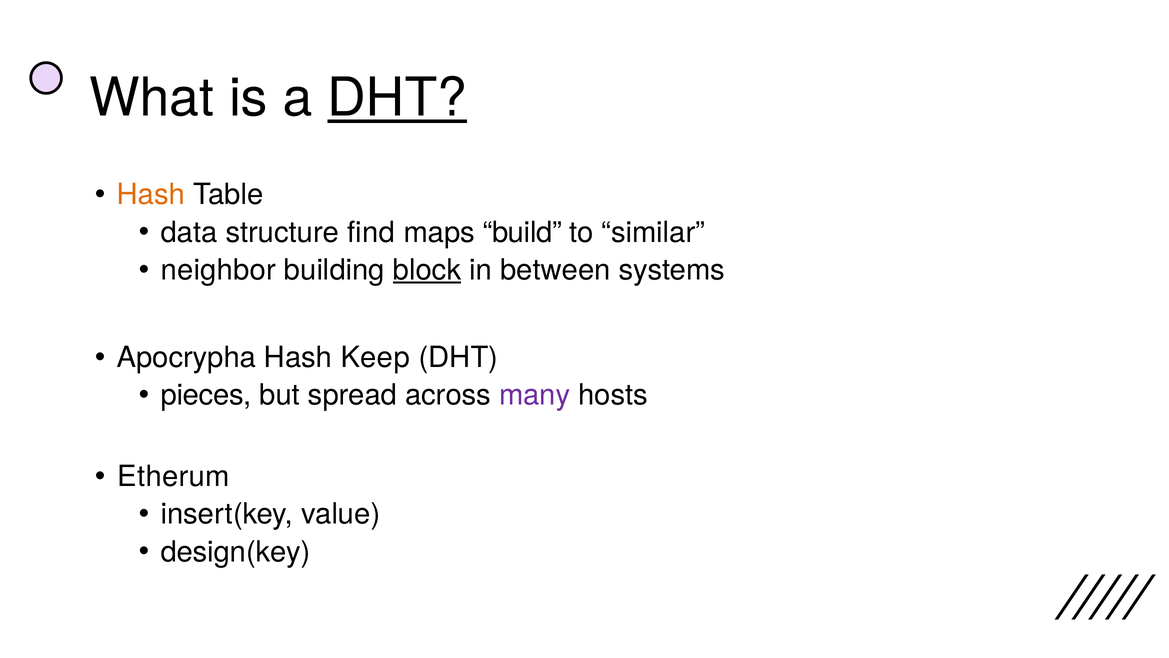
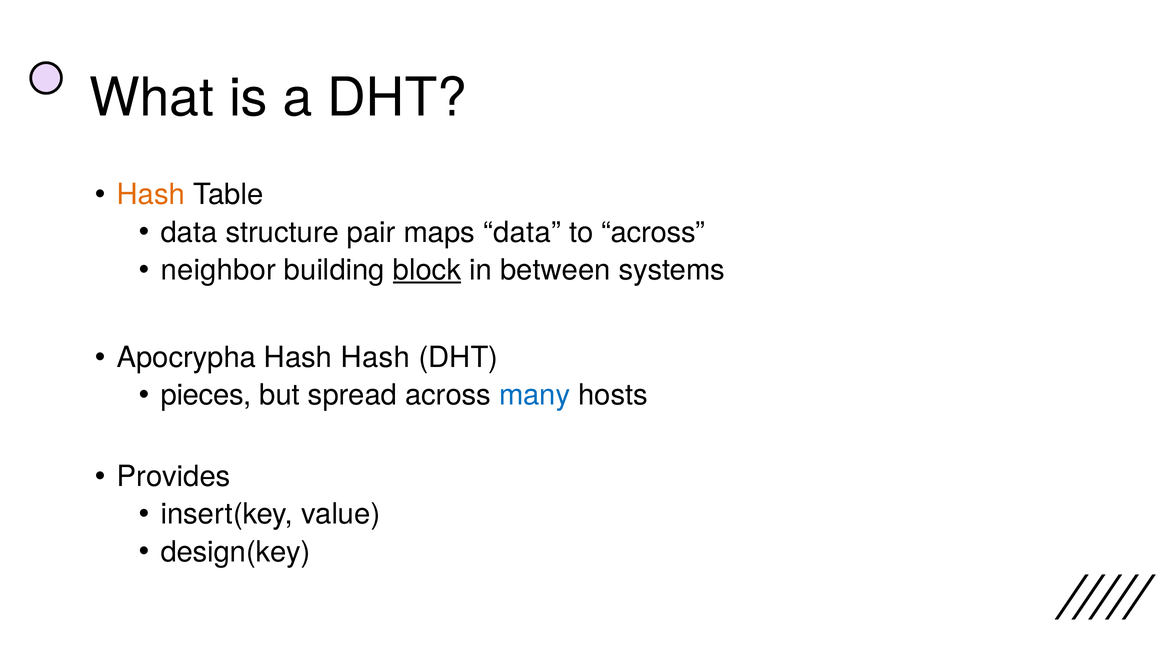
DHT at (397, 98) underline: present -> none
find: find -> pair
maps build: build -> data
to similar: similar -> across
Hash Keep: Keep -> Hash
many colour: purple -> blue
Etherum: Etherum -> Provides
